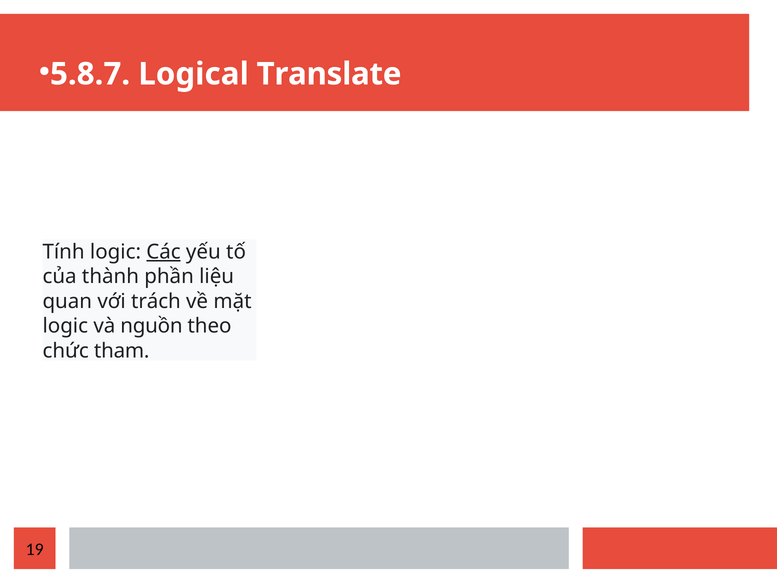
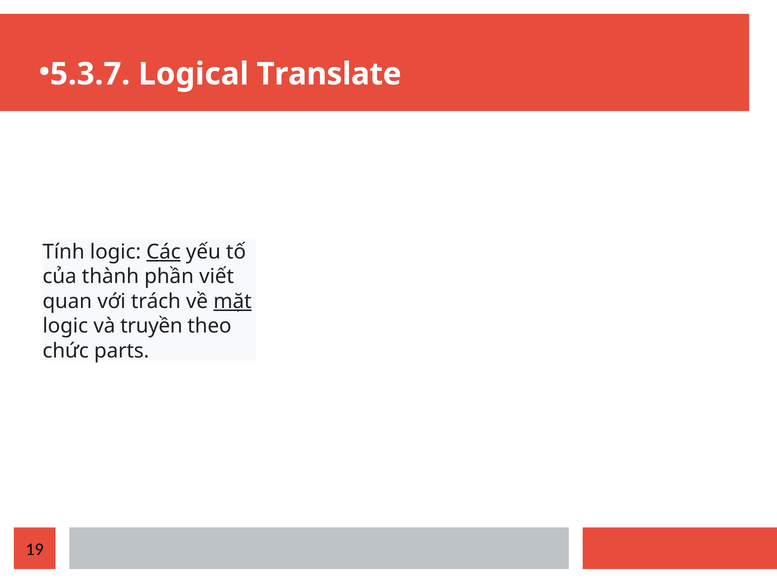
5.8.7: 5.8.7 -> 5.3.7
liệu: liệu -> viết
mặt underline: none -> present
nguồn: nguồn -> truyền
tham: tham -> parts
